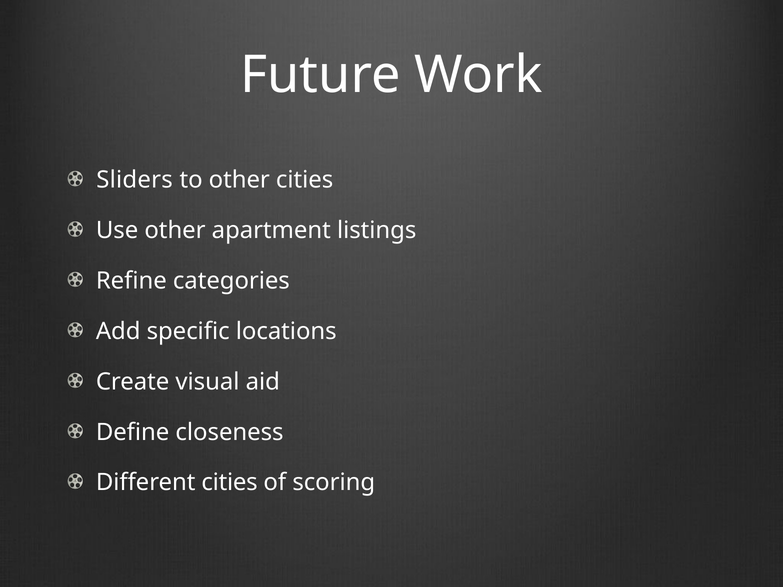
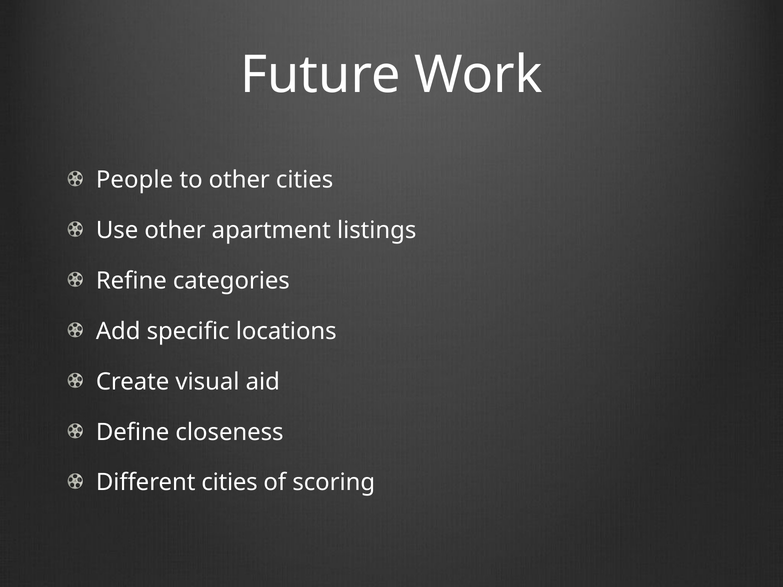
Sliders: Sliders -> People
